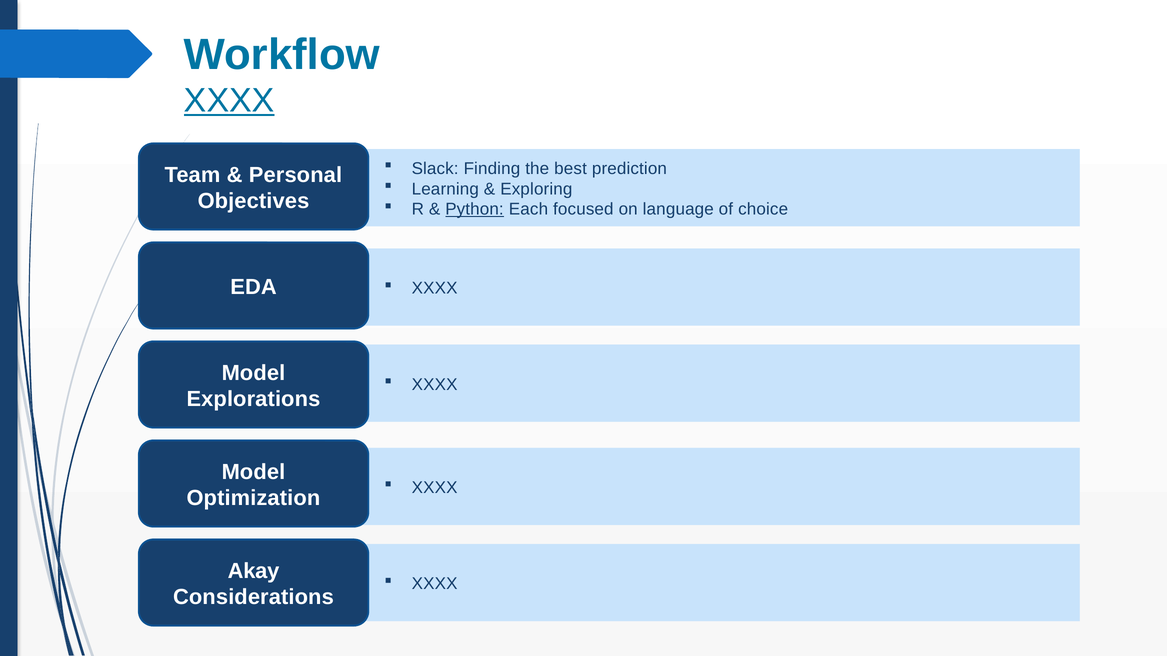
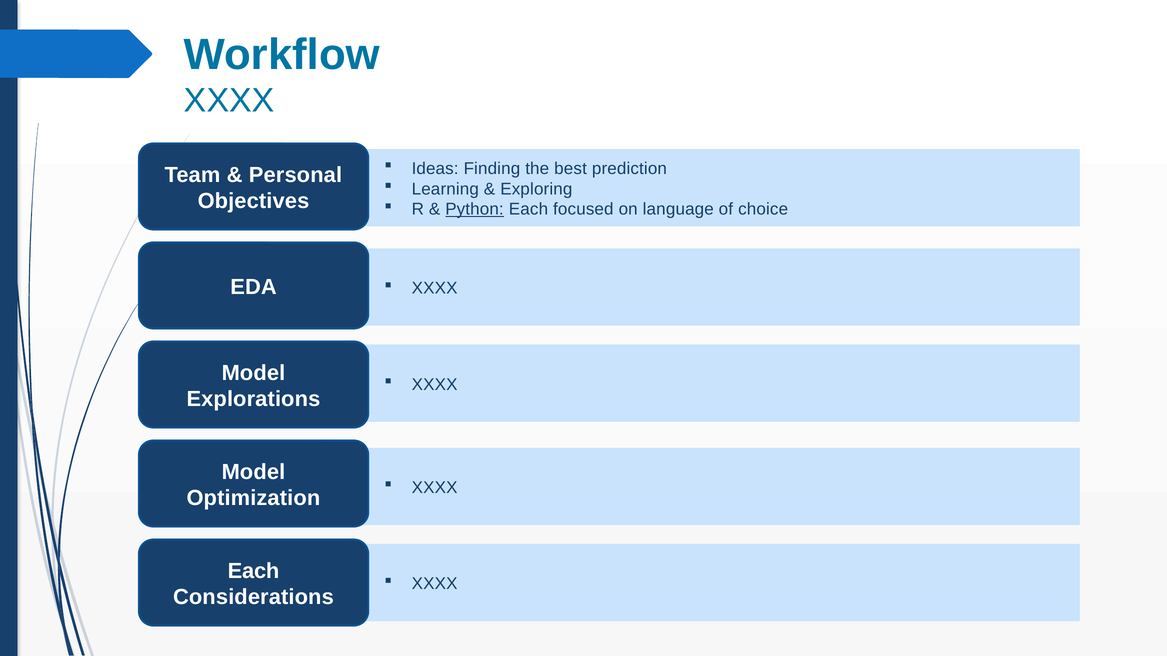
XXXX at (229, 101) underline: present -> none
Slack: Slack -> Ideas
Akay at (254, 571): Akay -> Each
